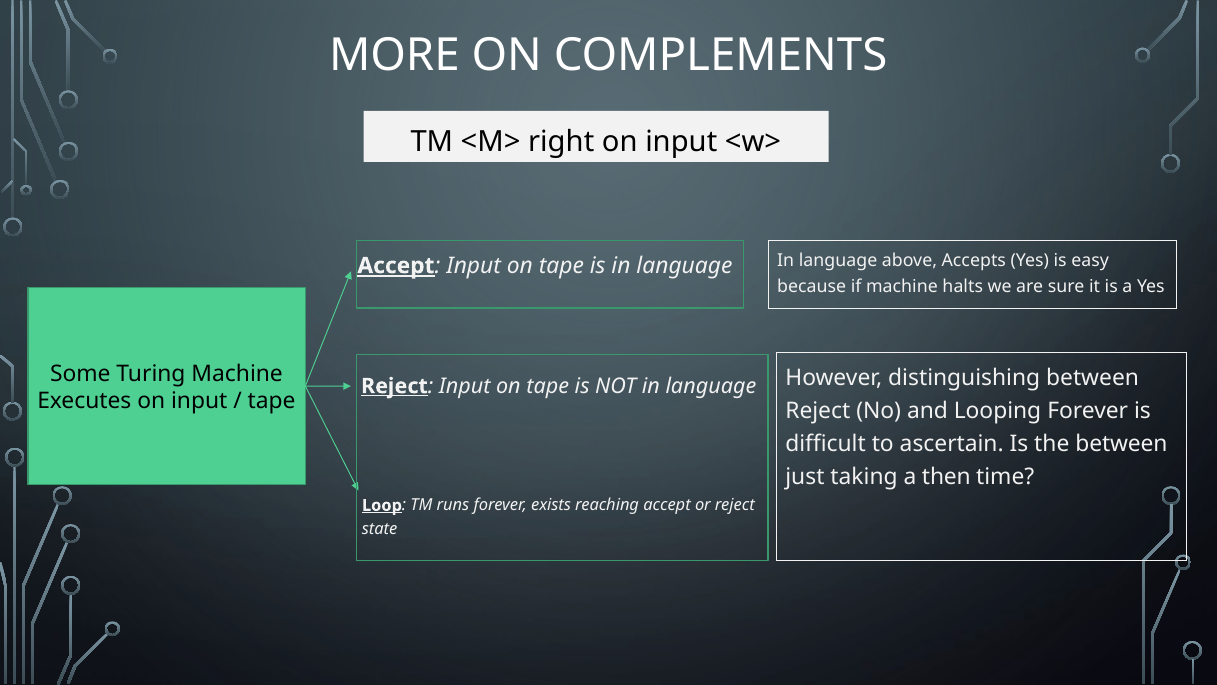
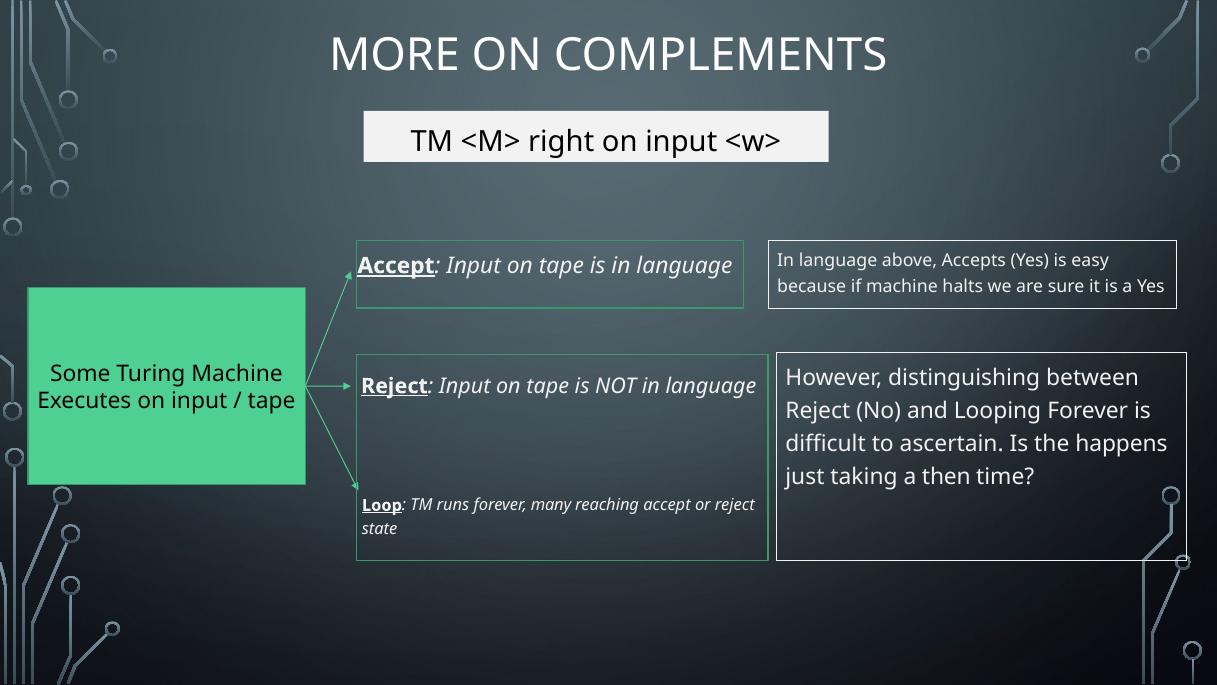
the between: between -> happens
exists: exists -> many
